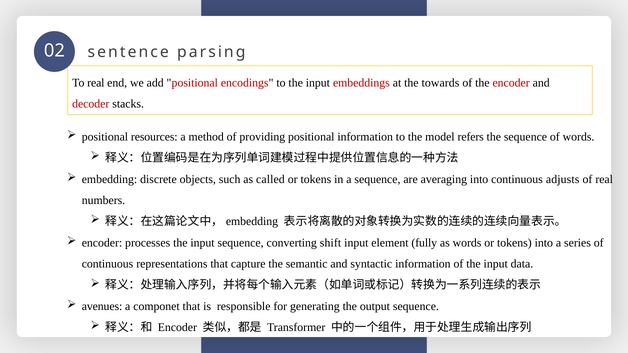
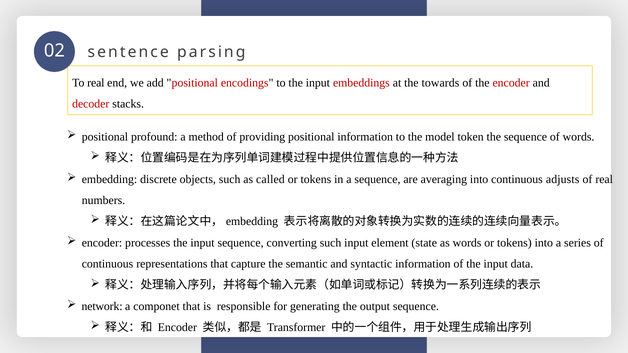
resources: resources -> profound
refers: refers -> token
converting shift: shift -> such
fully: fully -> state
avenues: avenues -> network
